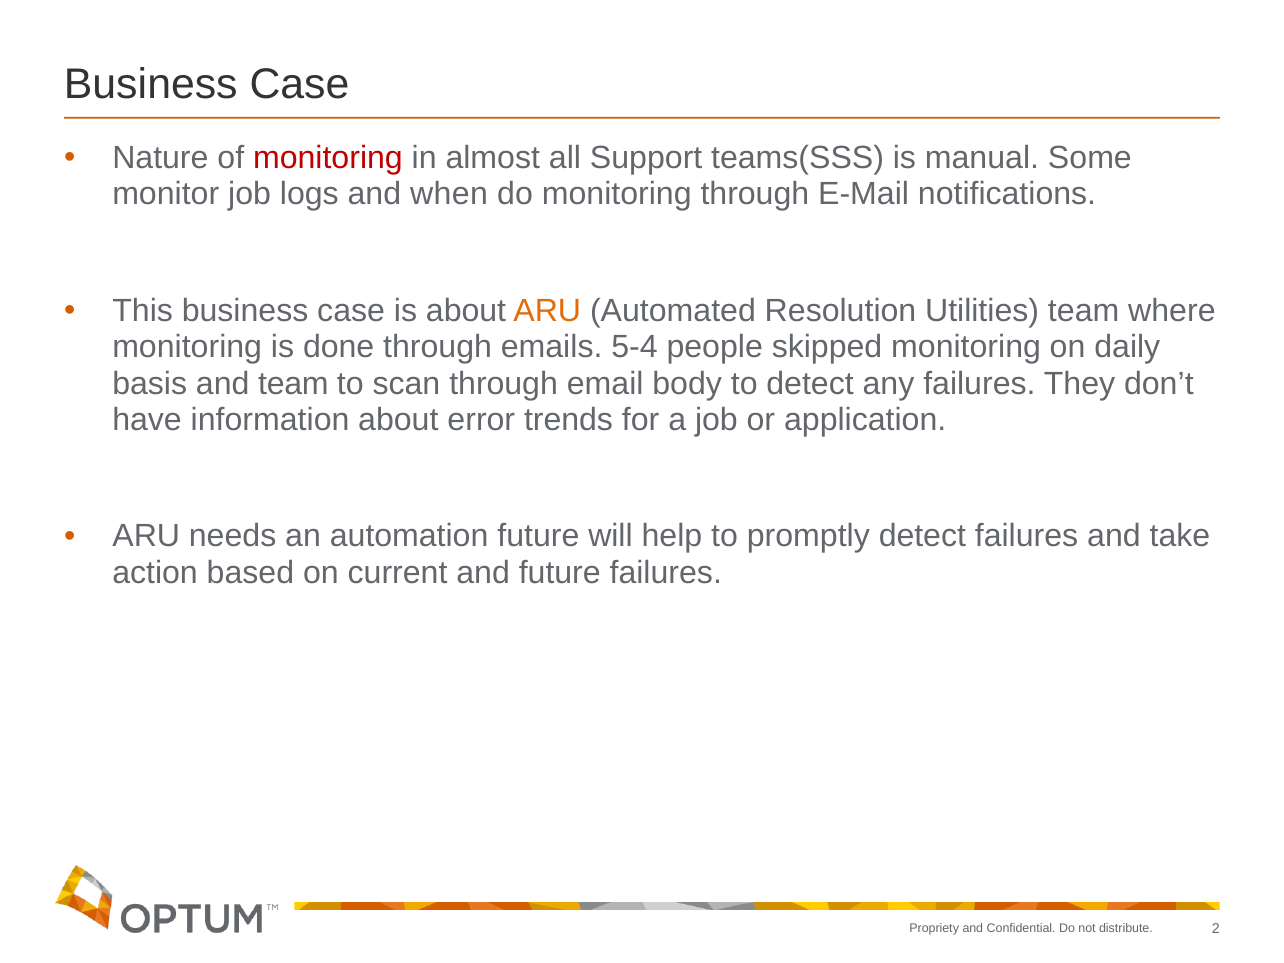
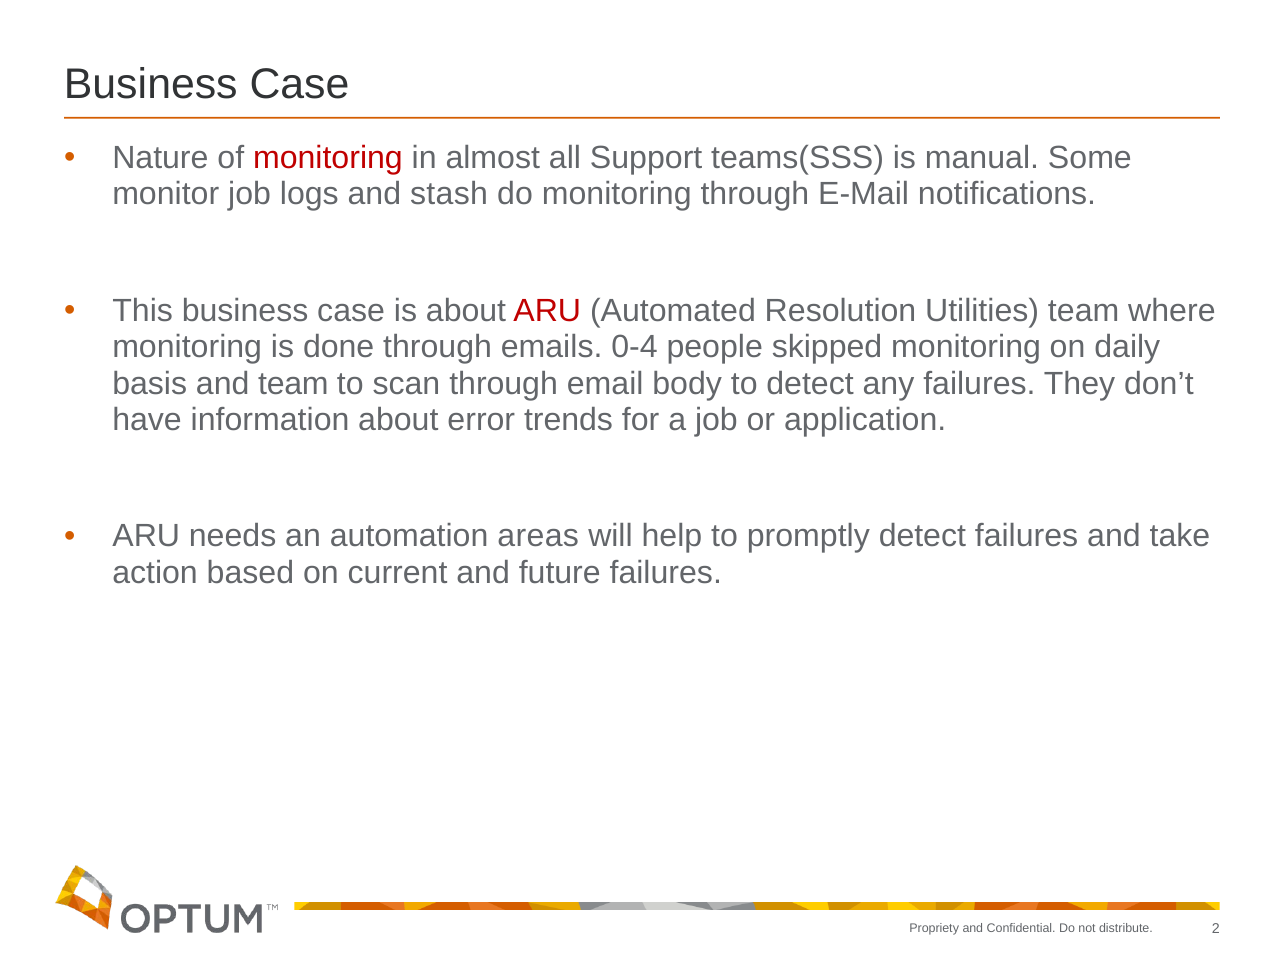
when: when -> stash
ARU at (547, 310) colour: orange -> red
5-4: 5-4 -> 0-4
automation future: future -> areas
